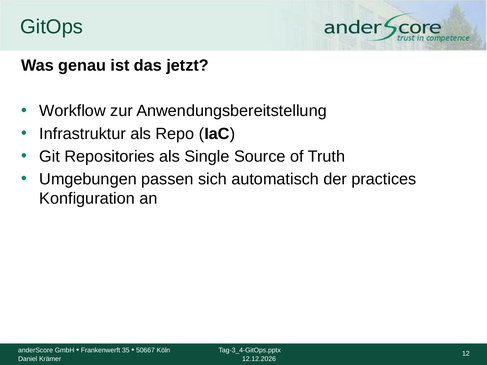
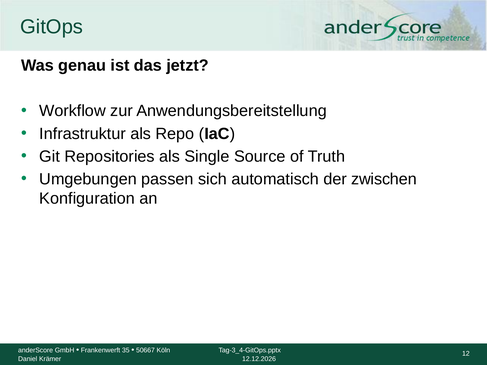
practices: practices -> zwischen
